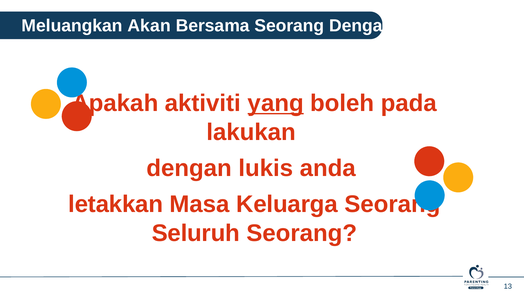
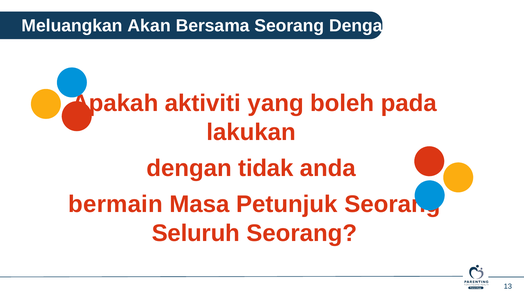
yang underline: present -> none
lukis: lukis -> tidak
letakkan: letakkan -> bermain
Keluarga: Keluarga -> Petunjuk
